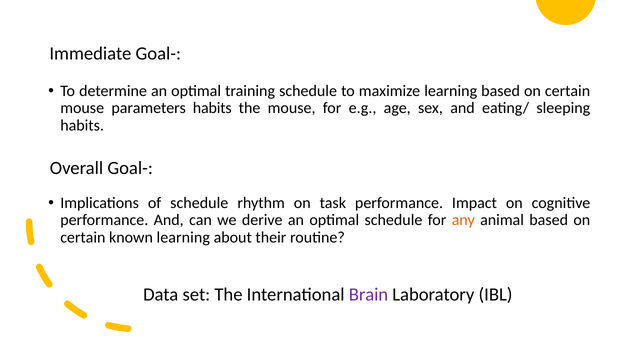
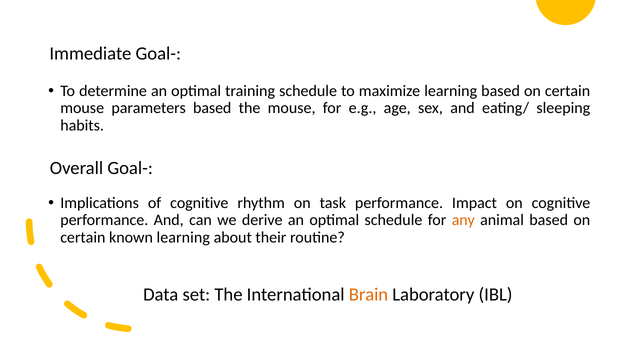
parameters habits: habits -> based
of schedule: schedule -> cognitive
Brain colour: purple -> orange
